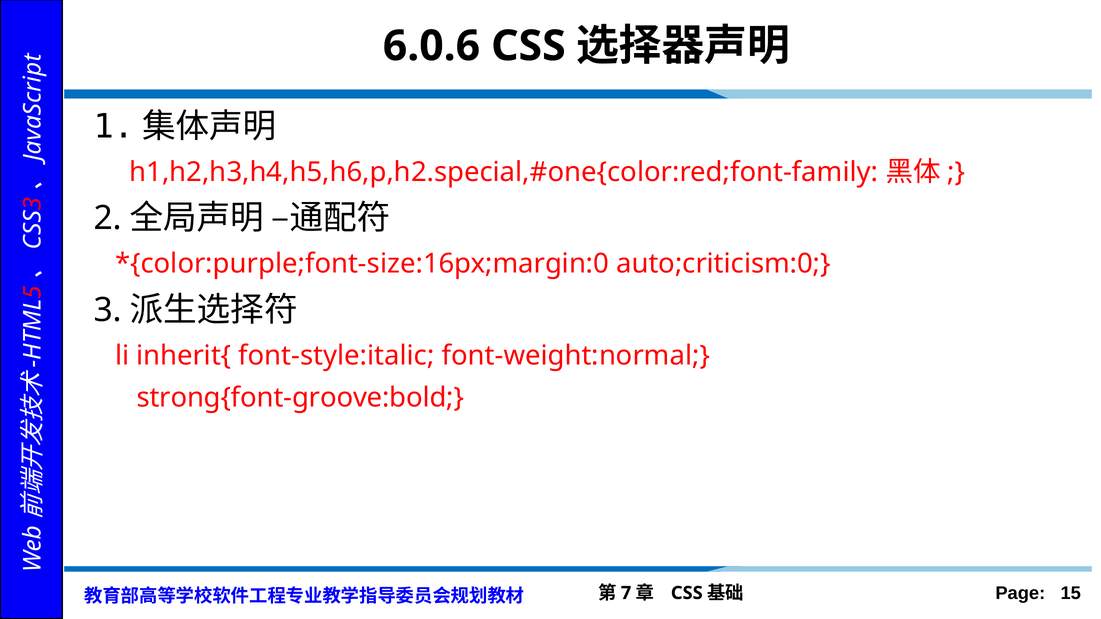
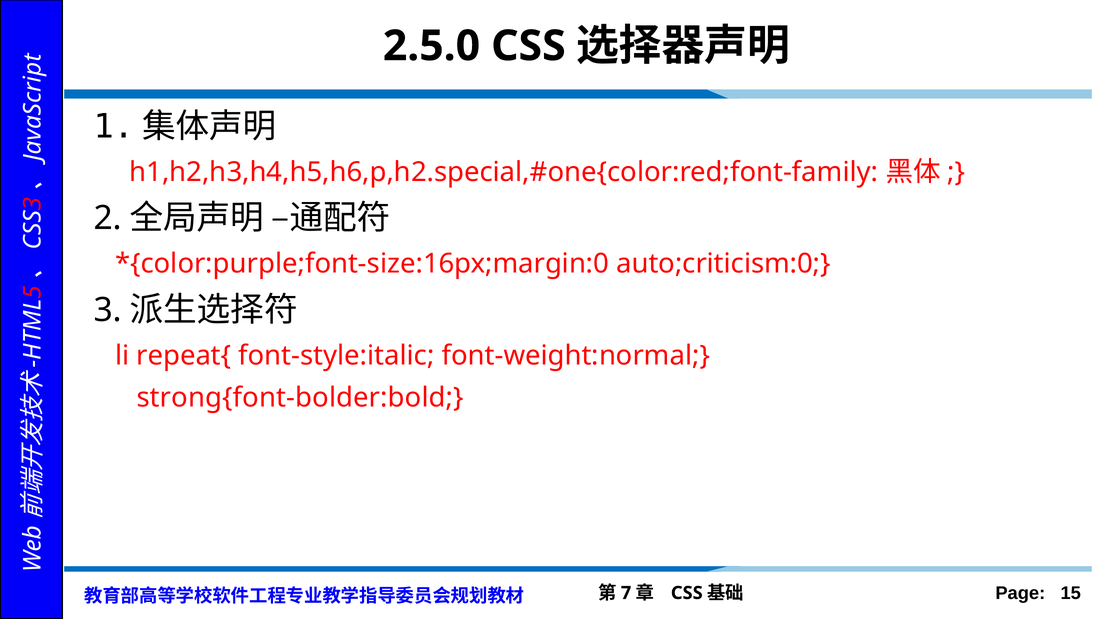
6.0.6: 6.0.6 -> 2.5.0
inherit{: inherit{ -> repeat{
strong{font-groove:bold: strong{font-groove:bold -> strong{font-bolder:bold
